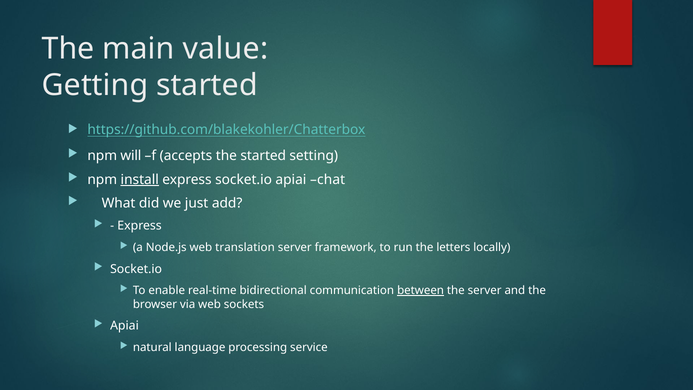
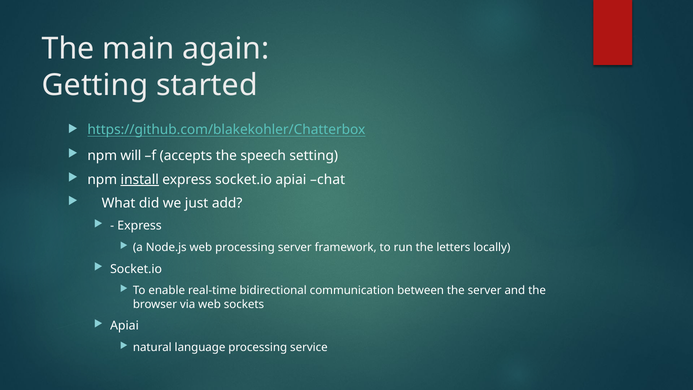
value: value -> again
the started: started -> speech
web translation: translation -> processing
between underline: present -> none
